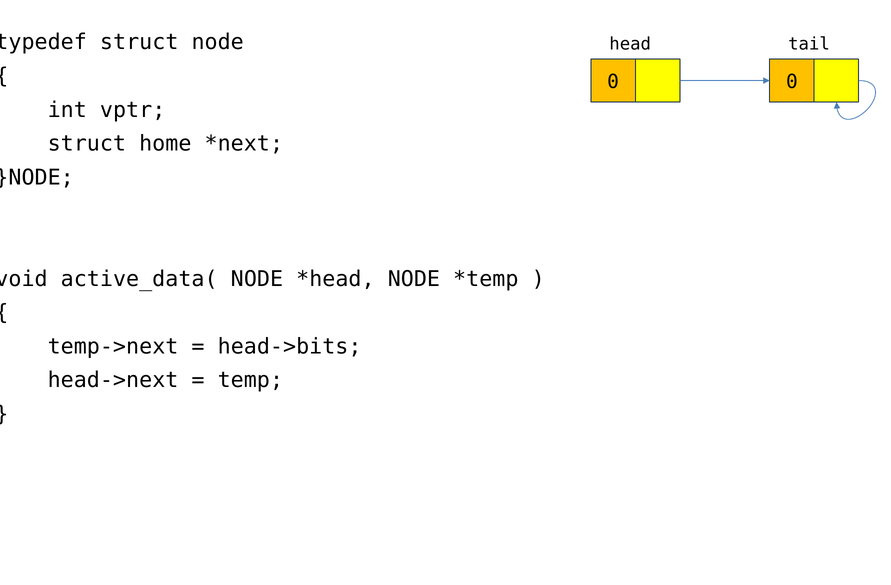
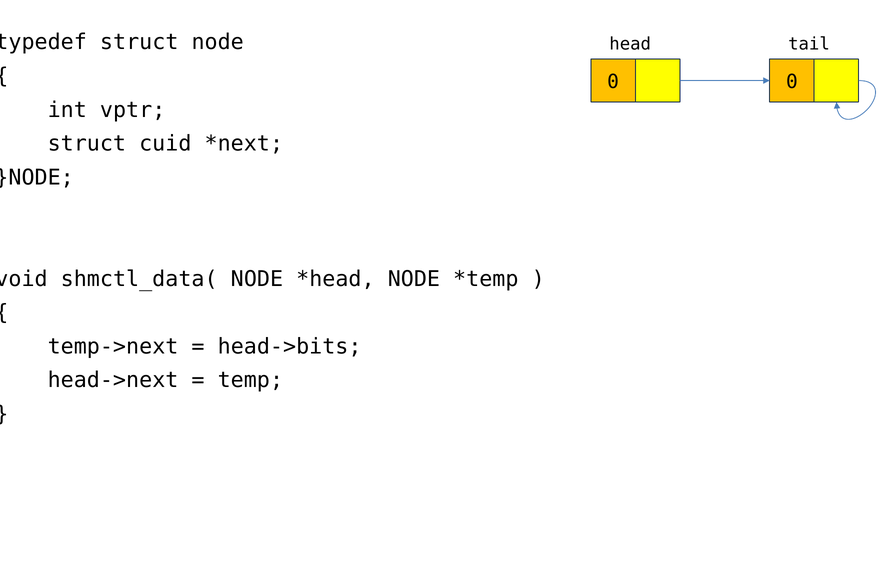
home: home -> cuid
active_data(: active_data( -> shmctl_data(
